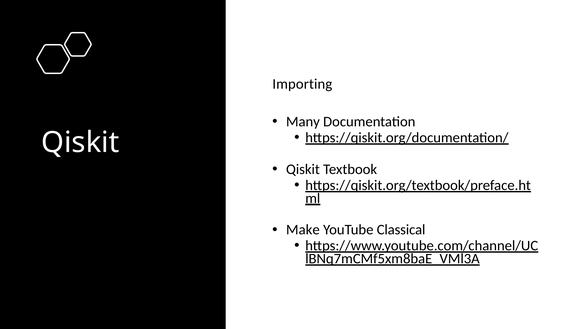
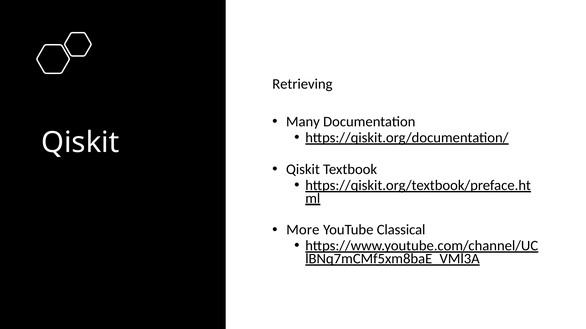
Importing: Importing -> Retrieving
Make: Make -> More
